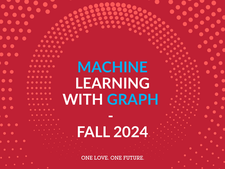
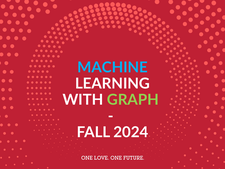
GRAPH colour: light blue -> light green
